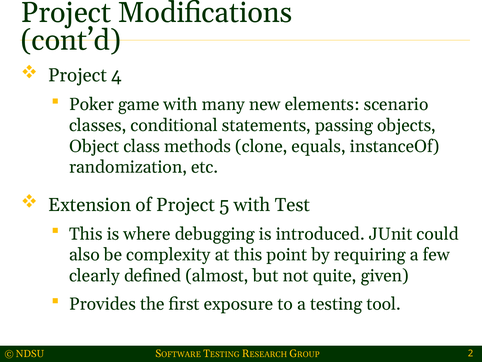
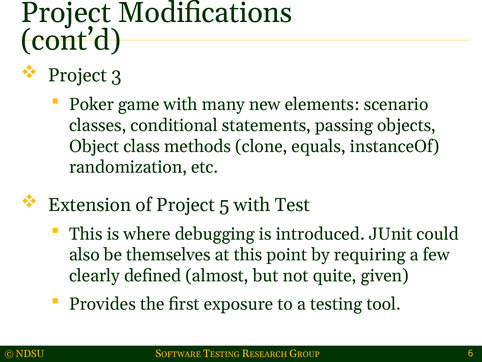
4: 4 -> 3
complexity: complexity -> themselves
2: 2 -> 6
